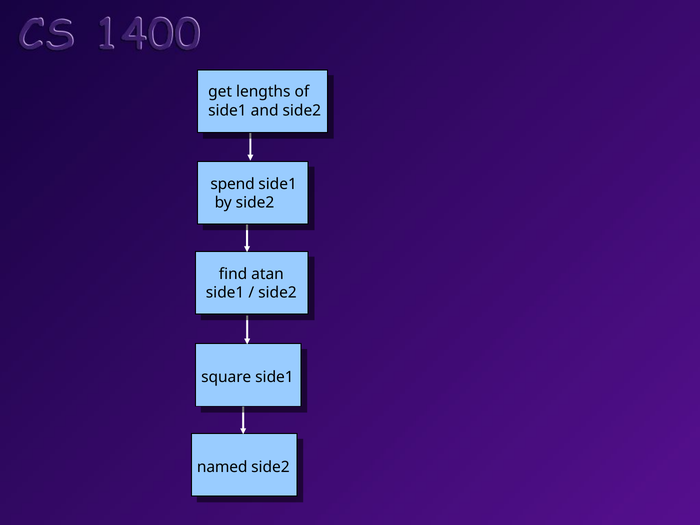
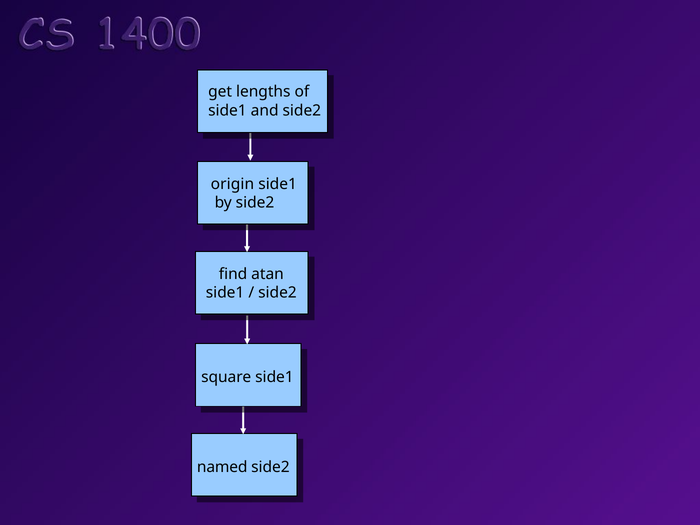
spend: spend -> origin
